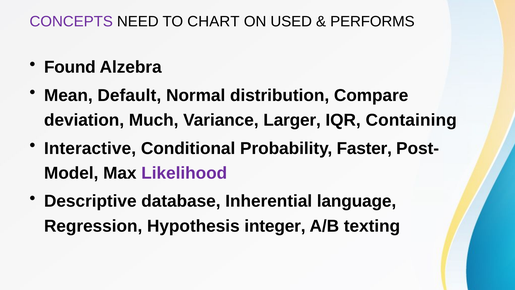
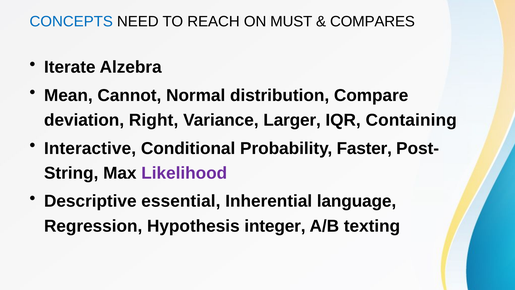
CONCEPTS colour: purple -> blue
CHART: CHART -> REACH
USED: USED -> MUST
PERFORMS: PERFORMS -> COMPARES
Found: Found -> Iterate
Default: Default -> Cannot
Much: Much -> Right
Model: Model -> String
database: database -> essential
